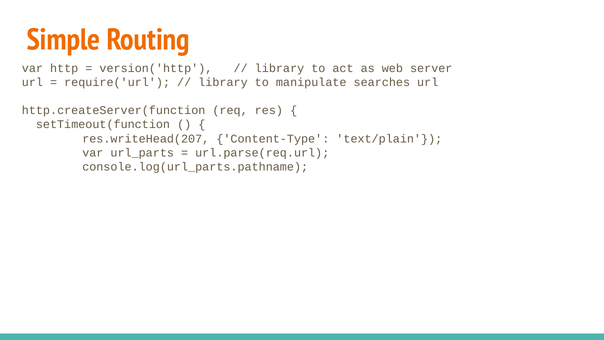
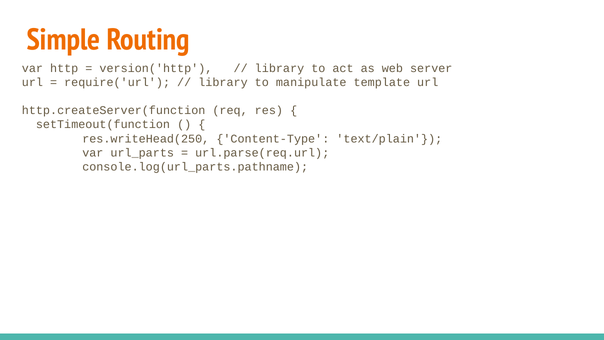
searches: searches -> template
res.writeHead(207: res.writeHead(207 -> res.writeHead(250
